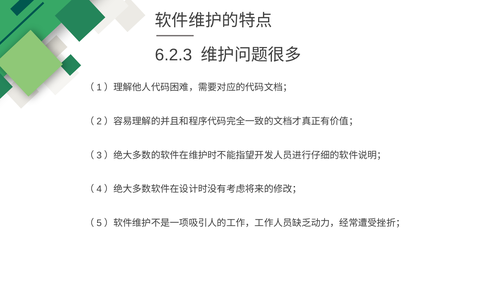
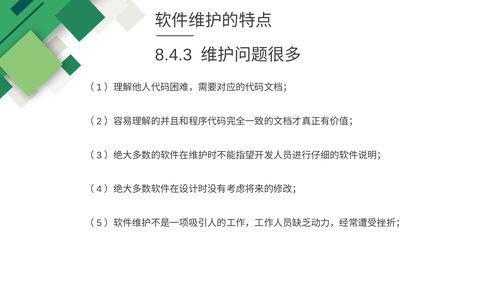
6.2.3: 6.2.3 -> 8.4.3
